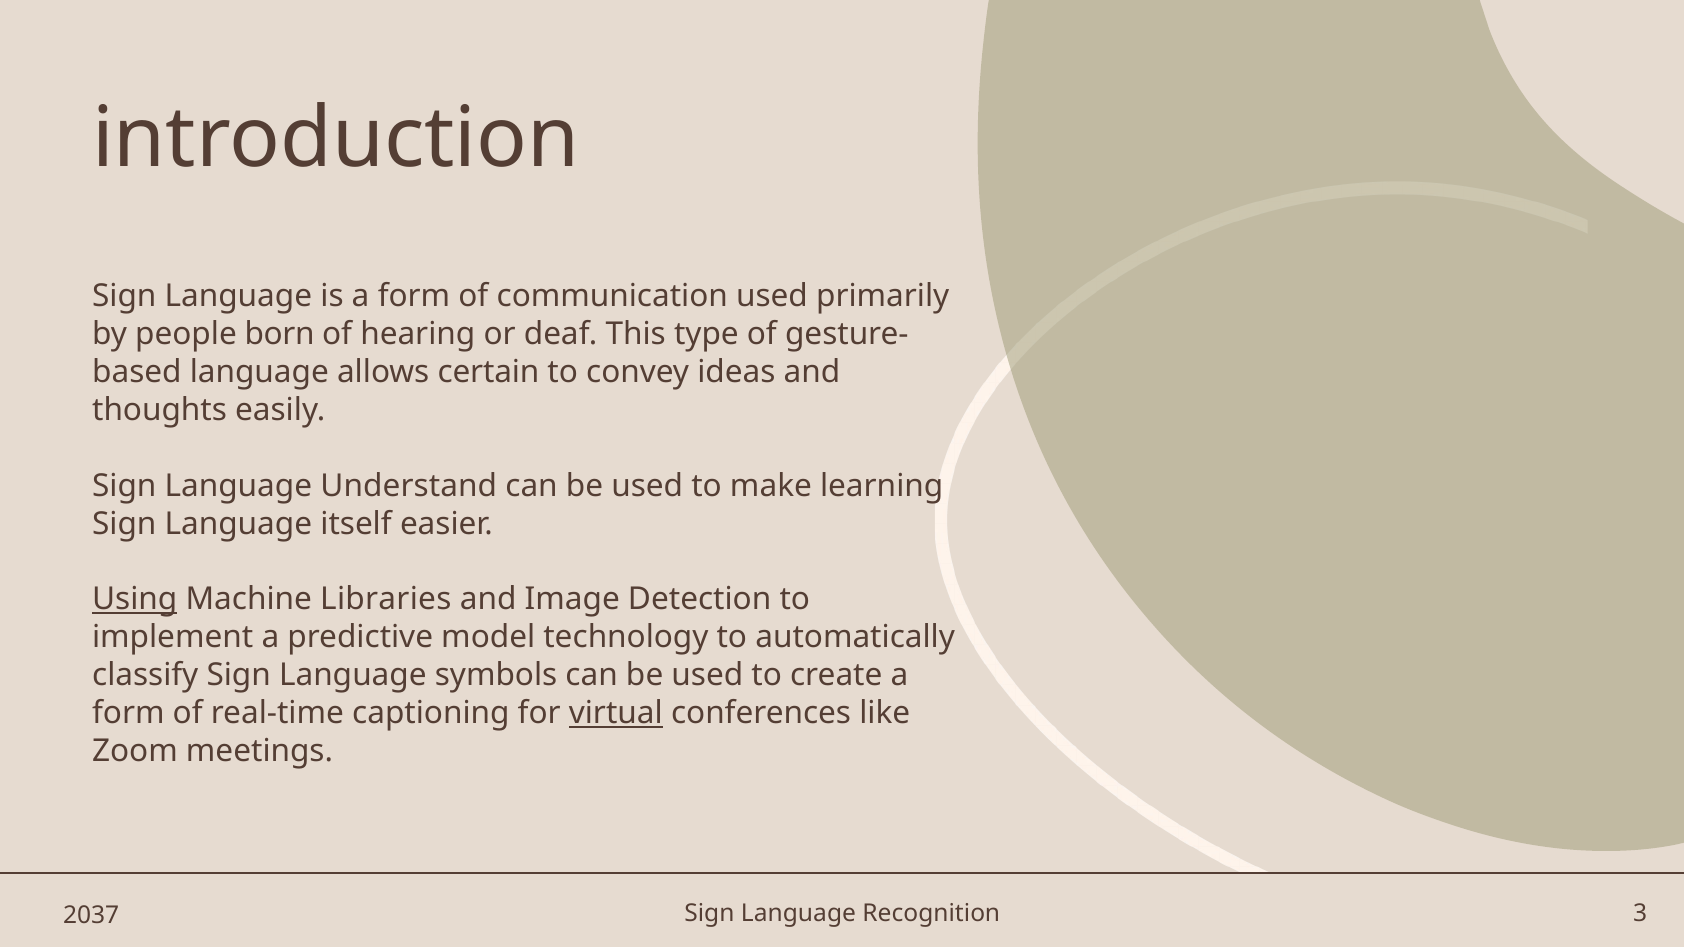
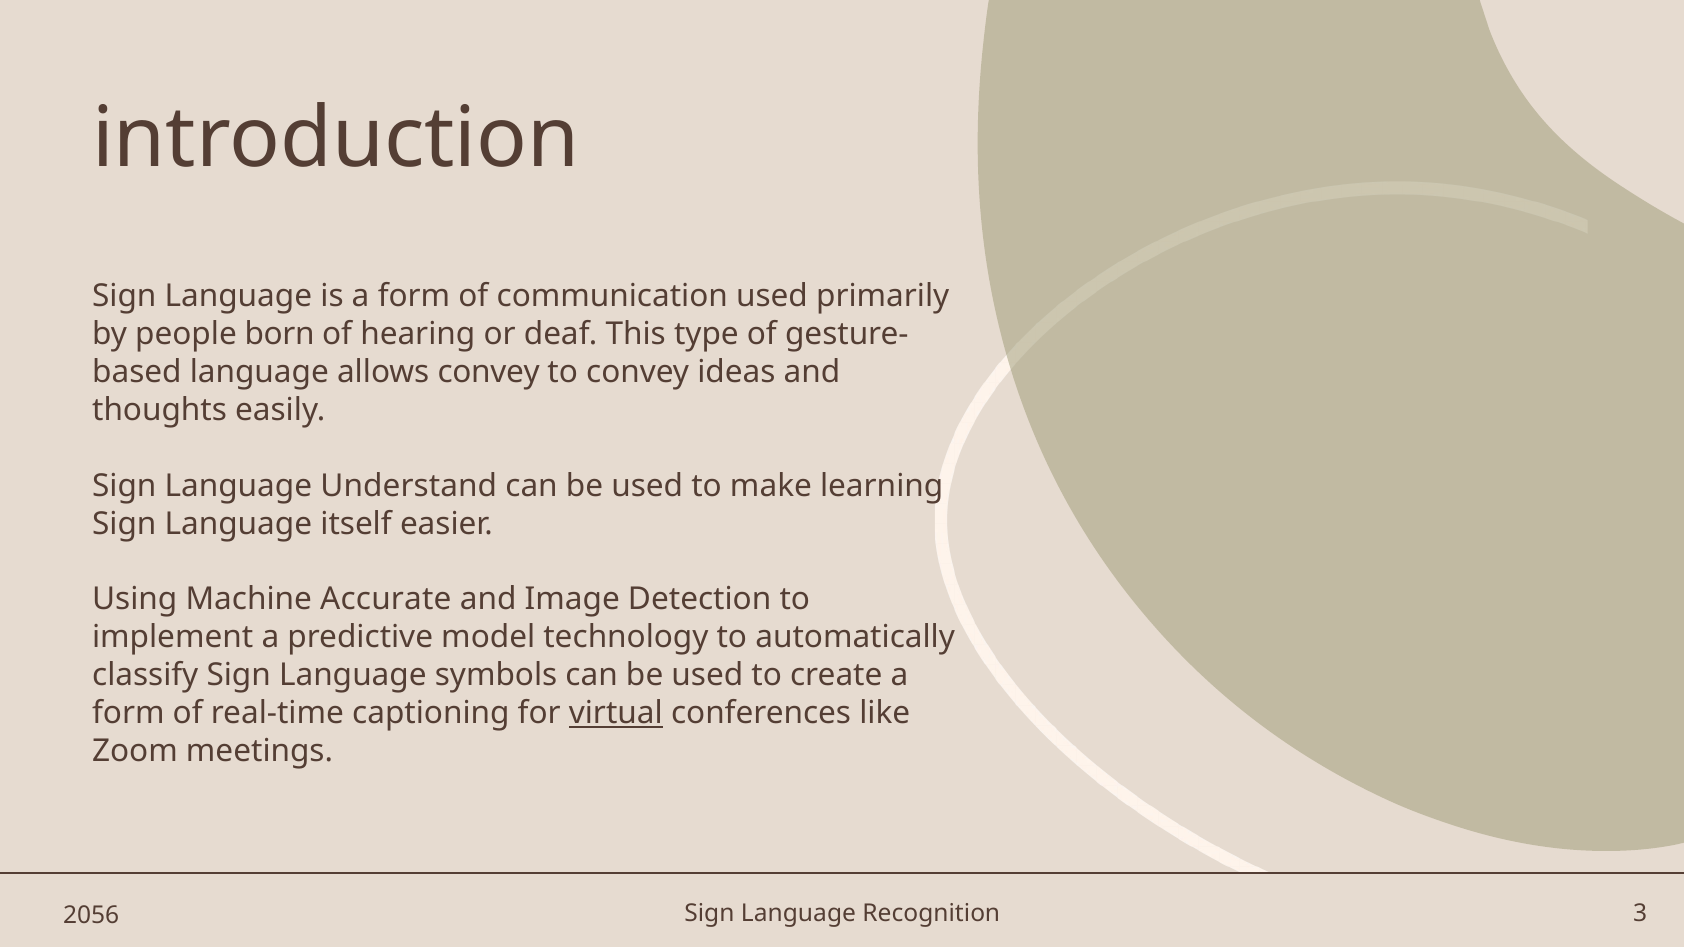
allows certain: certain -> convey
Using underline: present -> none
Libraries: Libraries -> Accurate
2037: 2037 -> 2056
